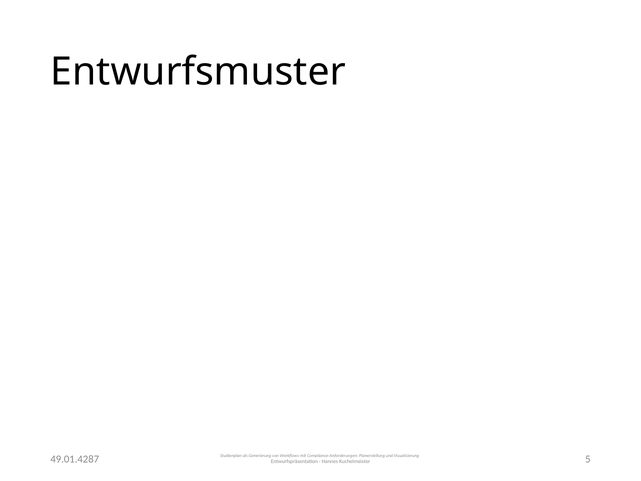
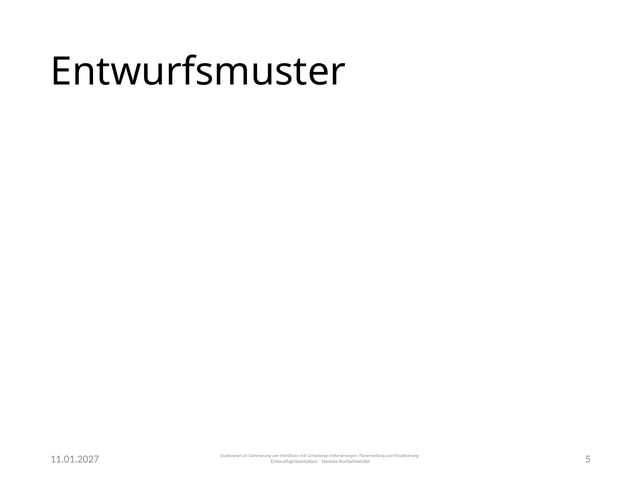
49.01.4287: 49.01.4287 -> 11.01.2027
